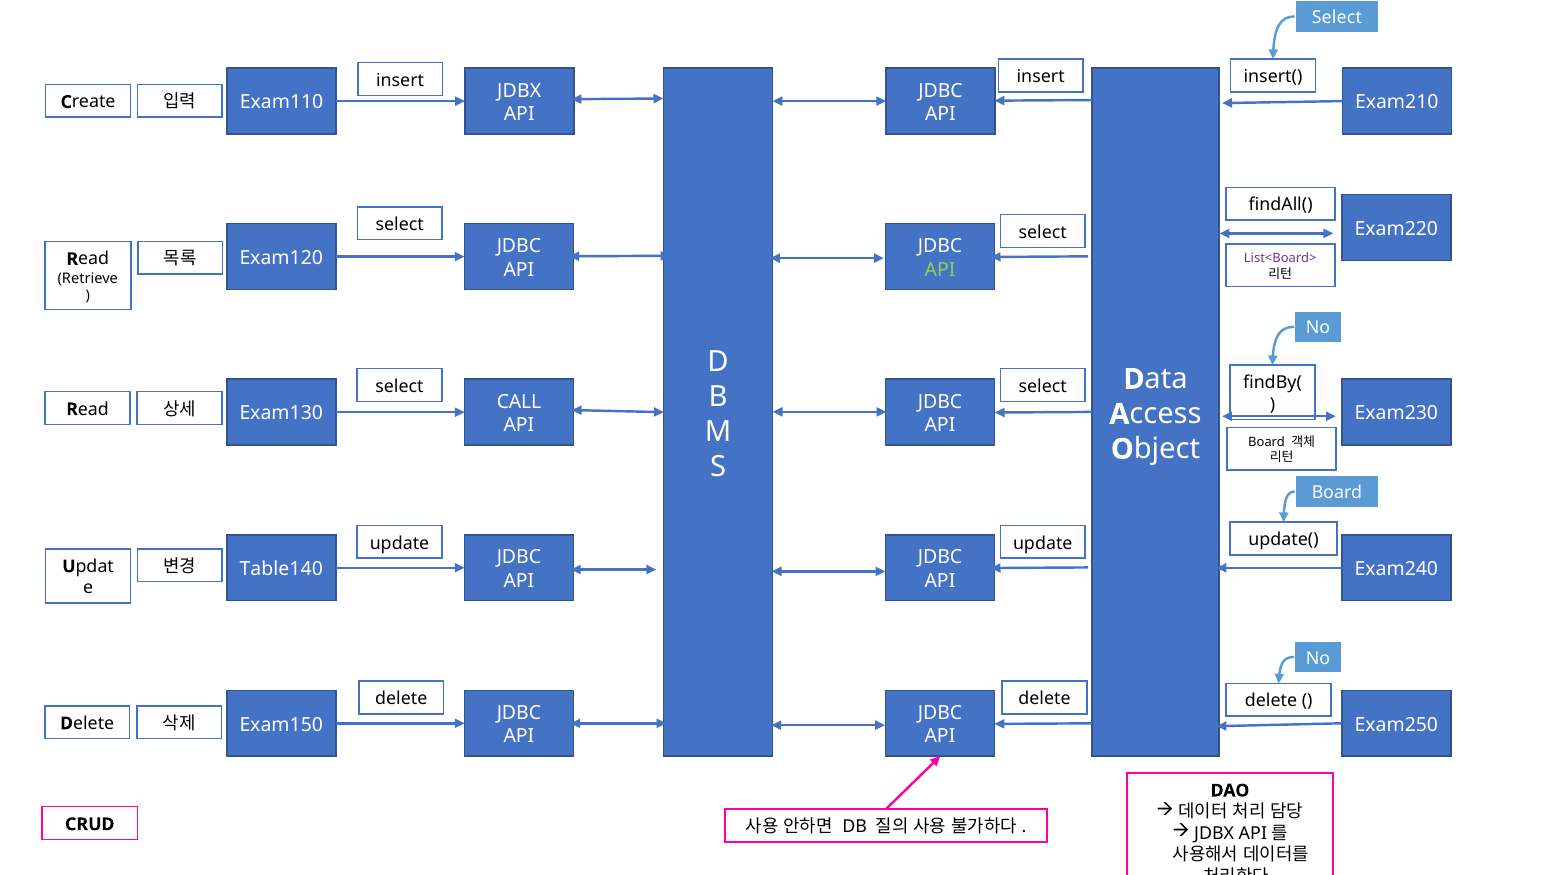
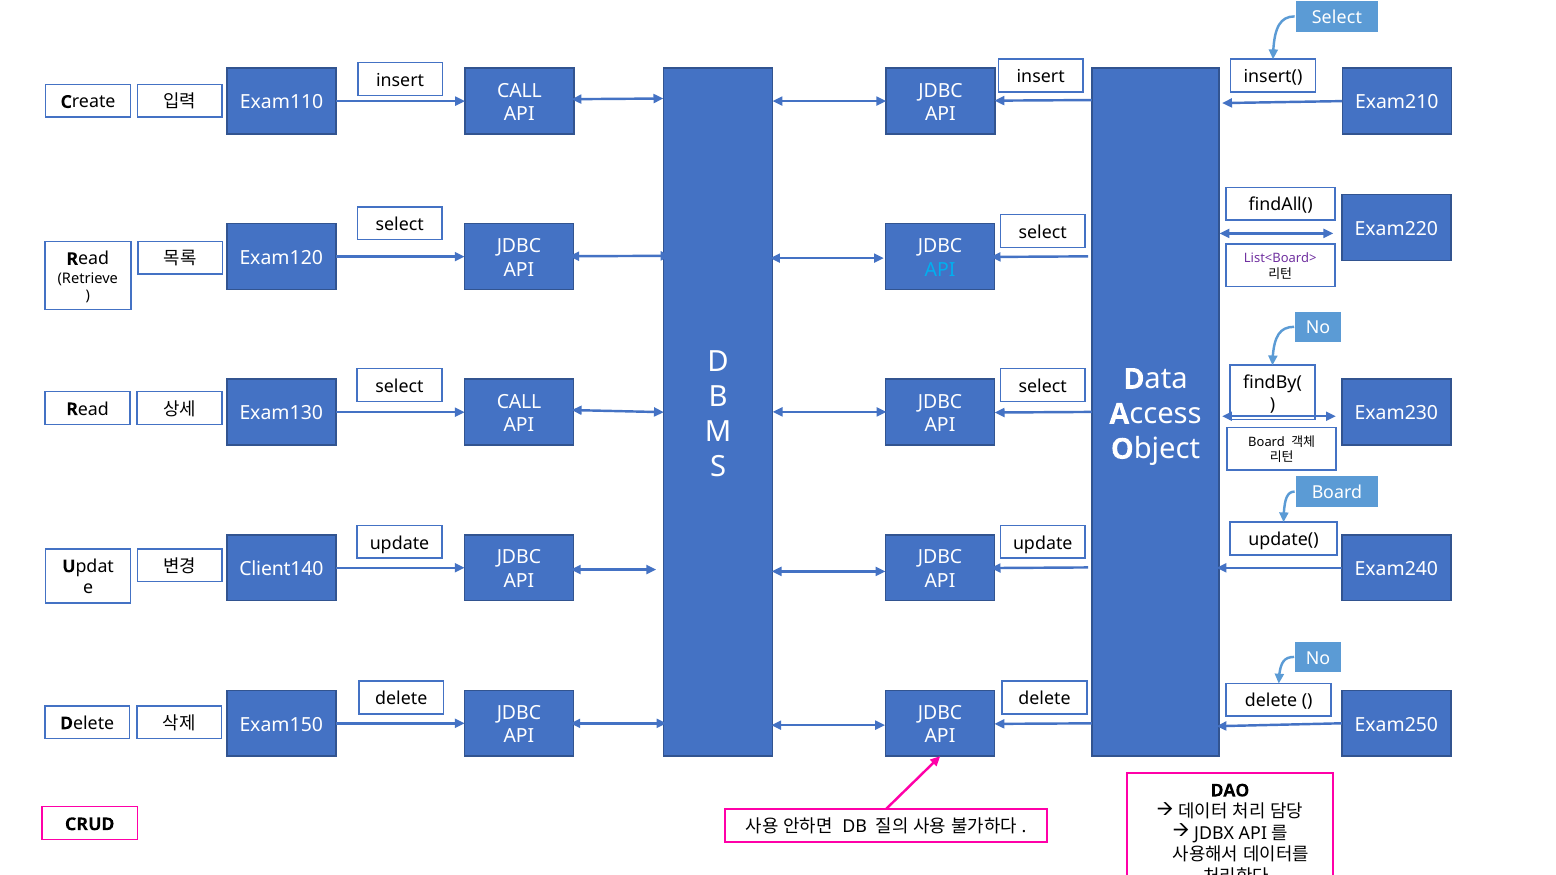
JDBX at (519, 91): JDBX -> CALL
API at (940, 270) colour: light green -> light blue
Table140: Table140 -> Client140
